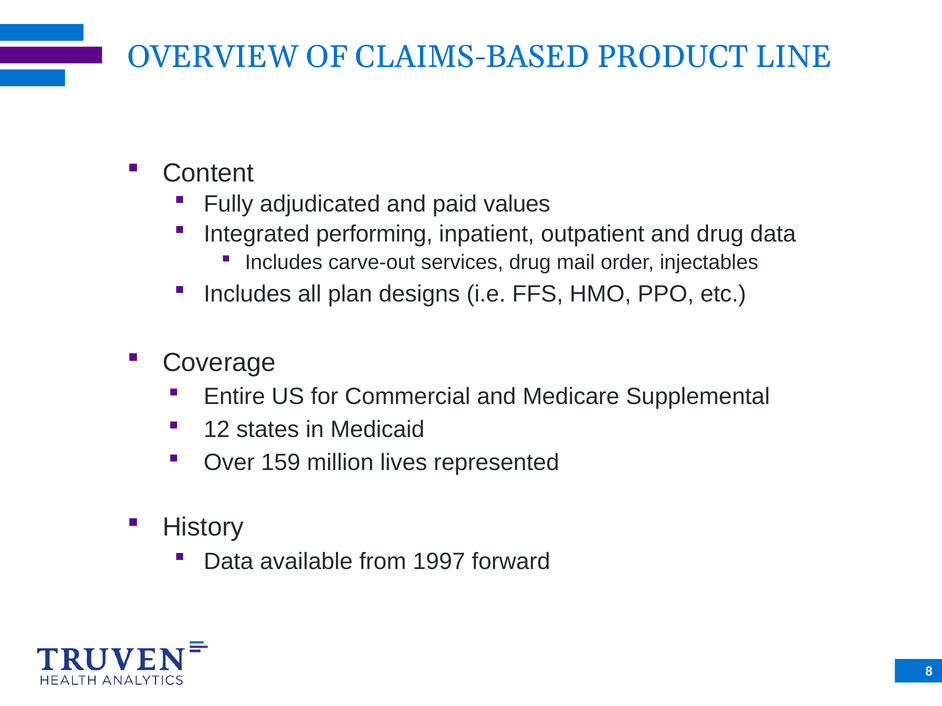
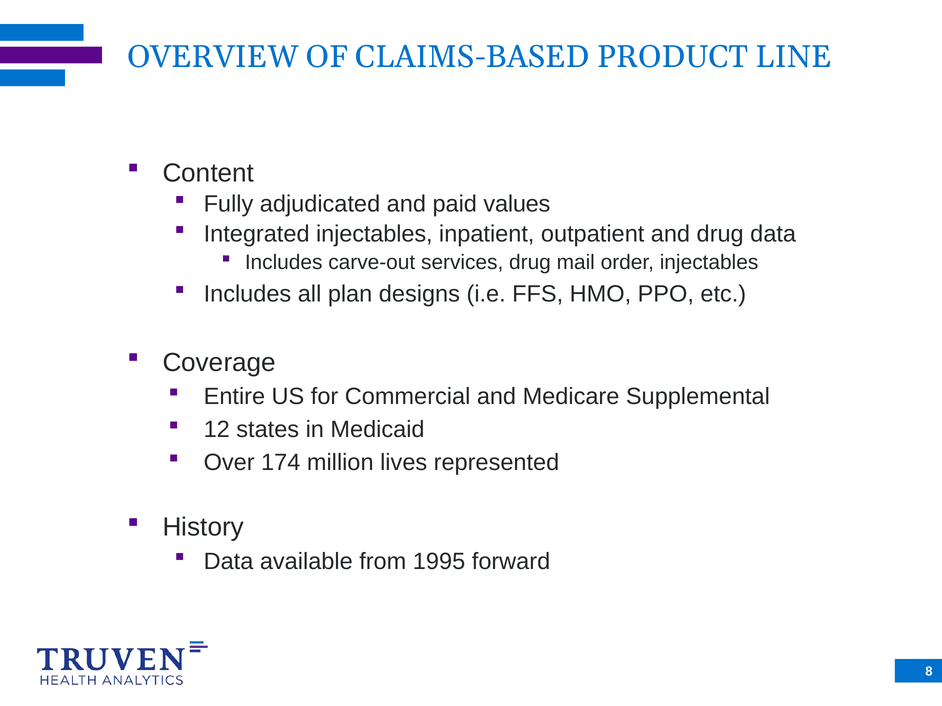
Integrated performing: performing -> injectables
159: 159 -> 174
1997: 1997 -> 1995
